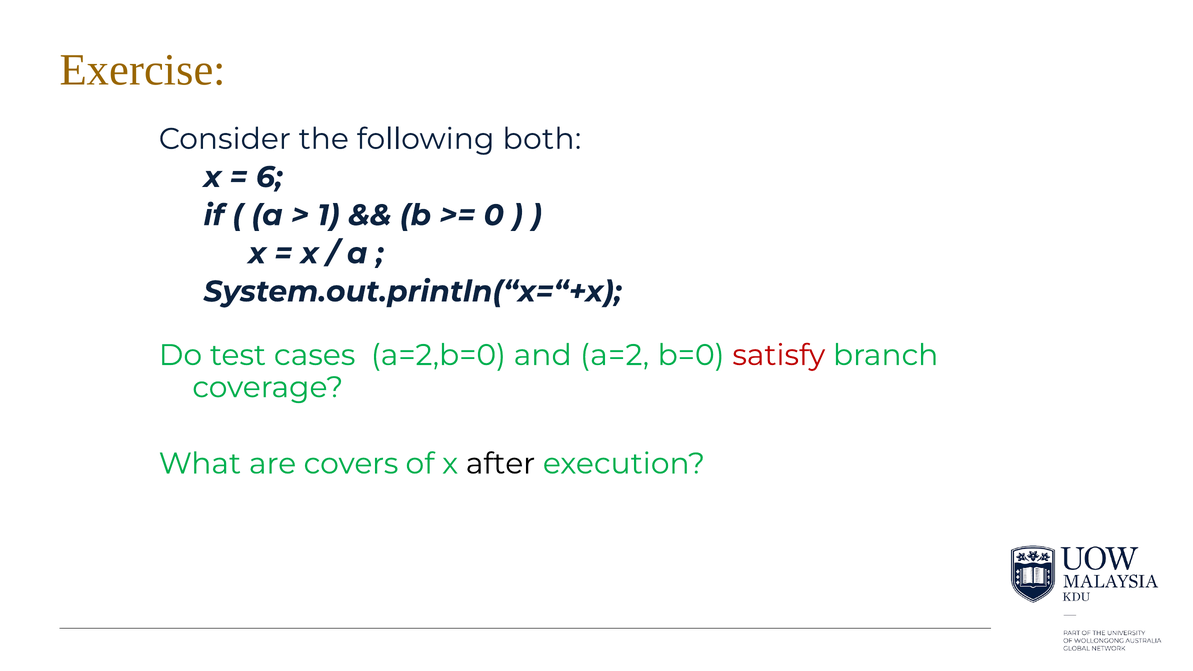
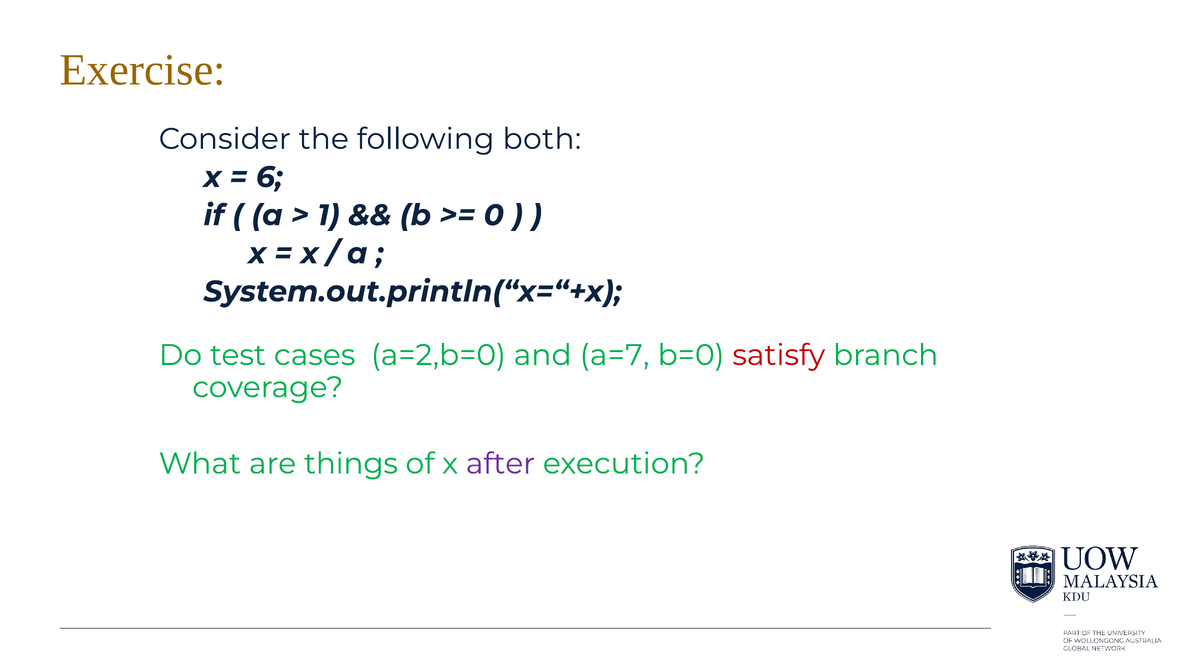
a=2: a=2 -> a=7
covers: covers -> things
after colour: black -> purple
